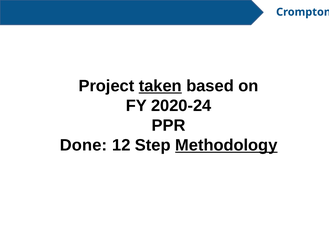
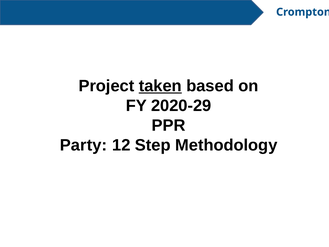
2020-24: 2020-24 -> 2020-29
Done: Done -> Party
Methodology underline: present -> none
